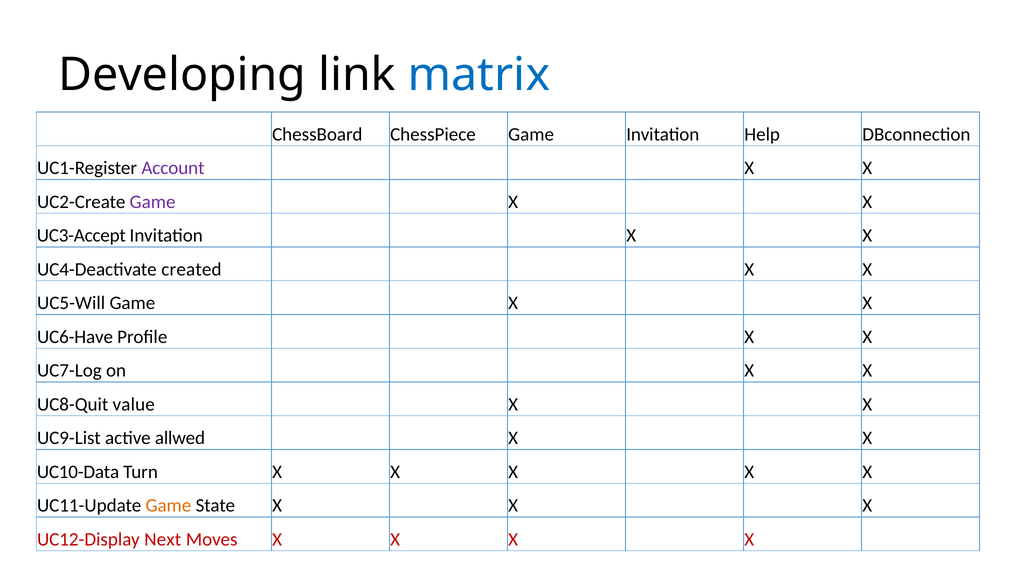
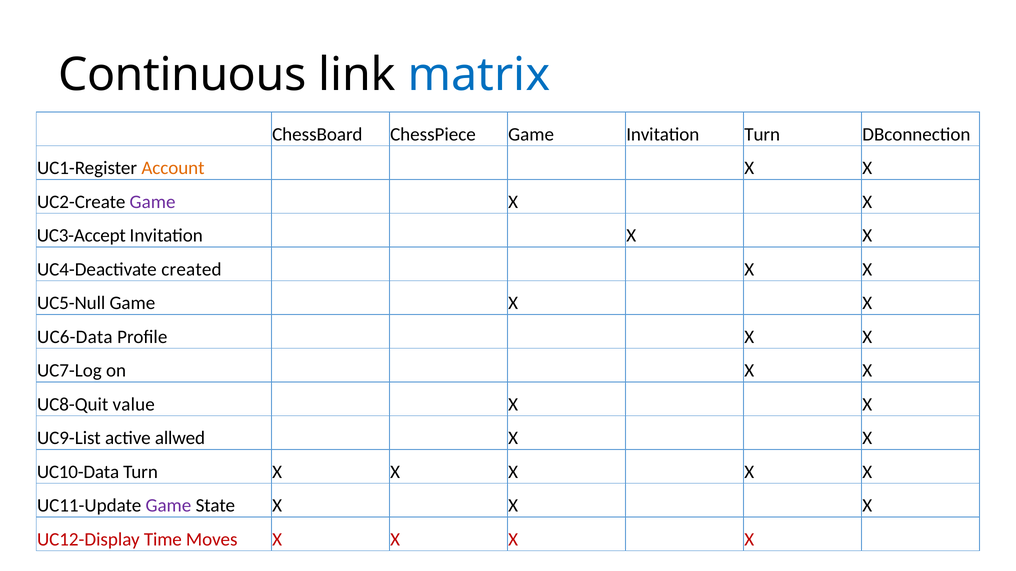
Developing: Developing -> Continuous
Invitation Help: Help -> Turn
Account colour: purple -> orange
UC5-Will: UC5-Will -> UC5-Null
UC6-Have: UC6-Have -> UC6-Data
Game at (168, 506) colour: orange -> purple
Next: Next -> Time
